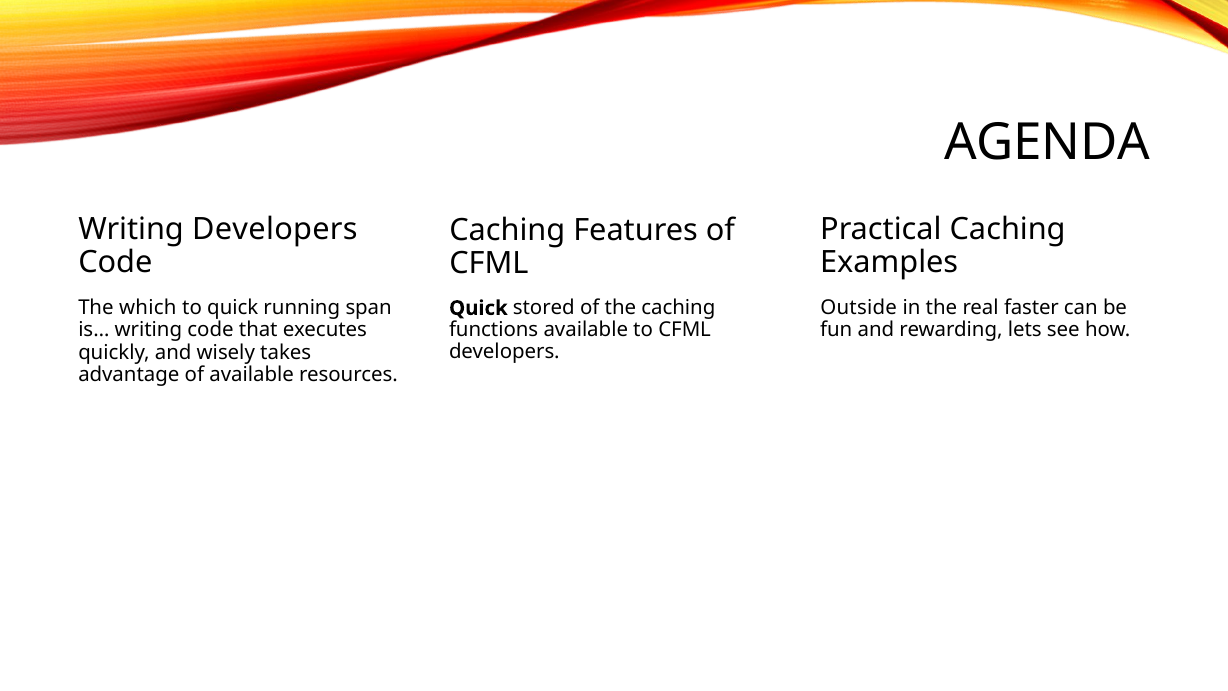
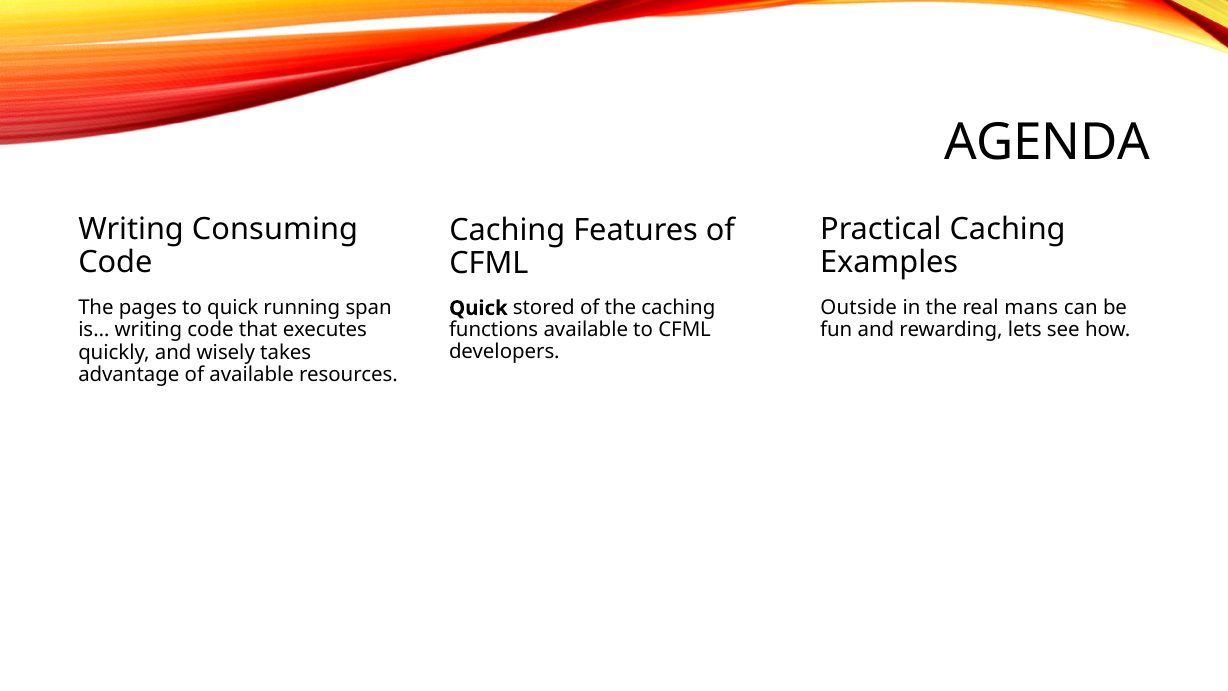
Writing Developers: Developers -> Consuming
which: which -> pages
faster: faster -> mans
